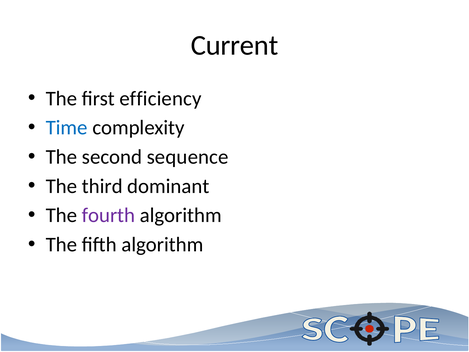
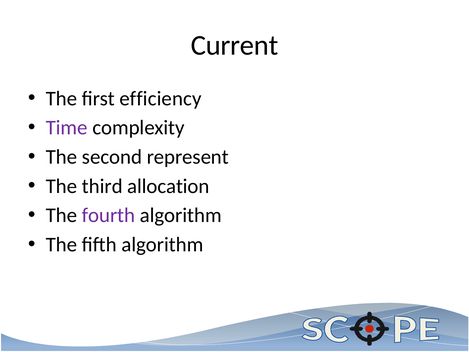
Time colour: blue -> purple
sequence: sequence -> represent
dominant: dominant -> allocation
